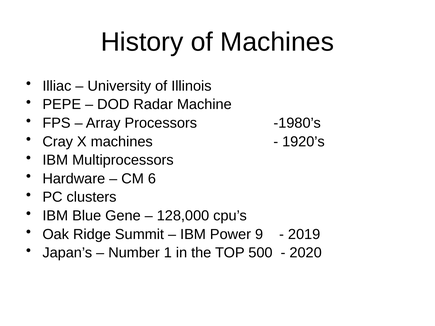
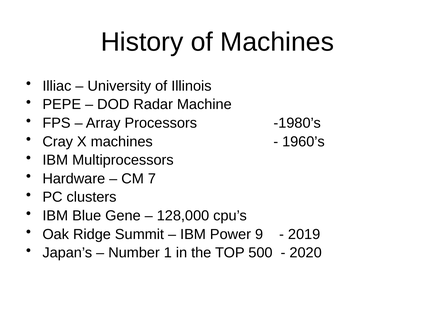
1920’s: 1920’s -> 1960’s
6: 6 -> 7
